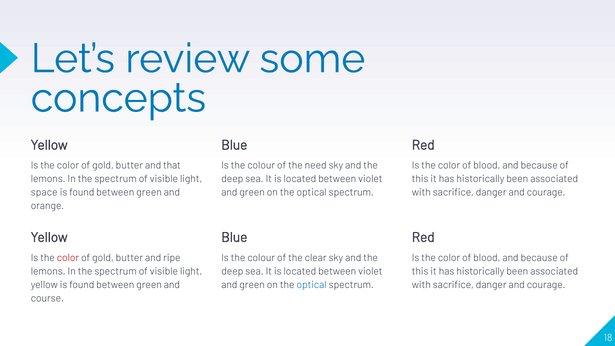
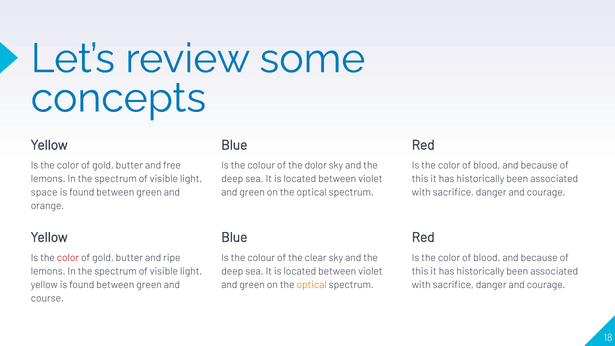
that: that -> free
need: need -> dolor
optical at (312, 285) colour: blue -> orange
